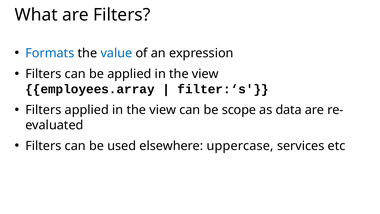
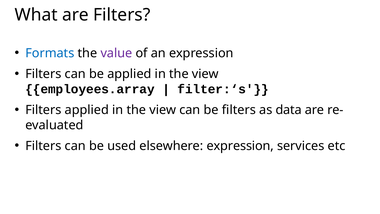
value colour: blue -> purple
be scope: scope -> filters
elsewhere uppercase: uppercase -> expression
